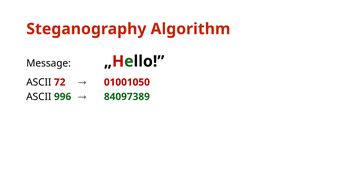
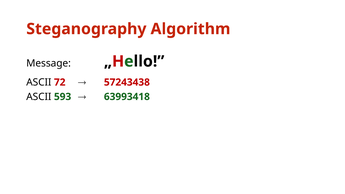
01001050: 01001050 -> 57243438
996: 996 -> 593
84097389: 84097389 -> 63993418
